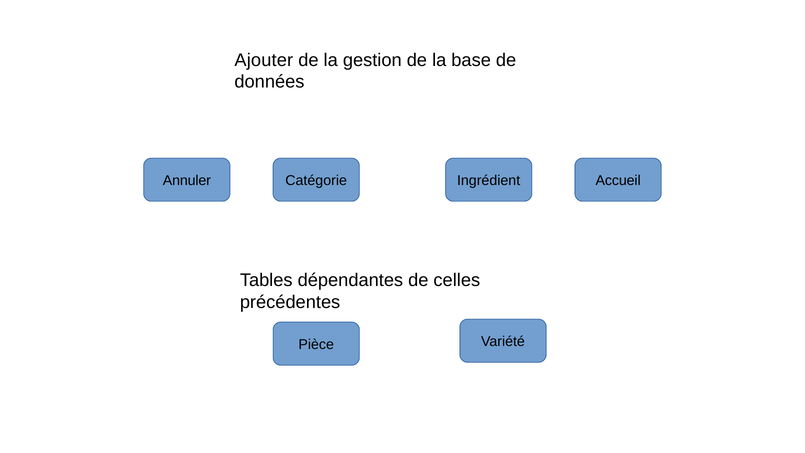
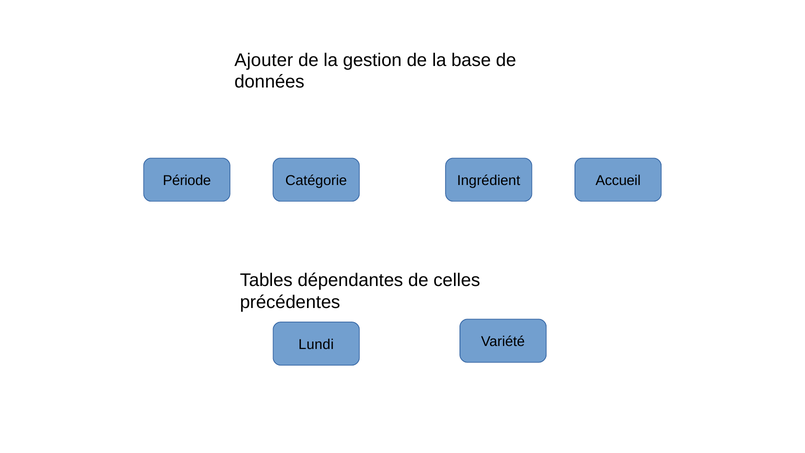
Annuler: Annuler -> Période
Pièce: Pièce -> Lundi
